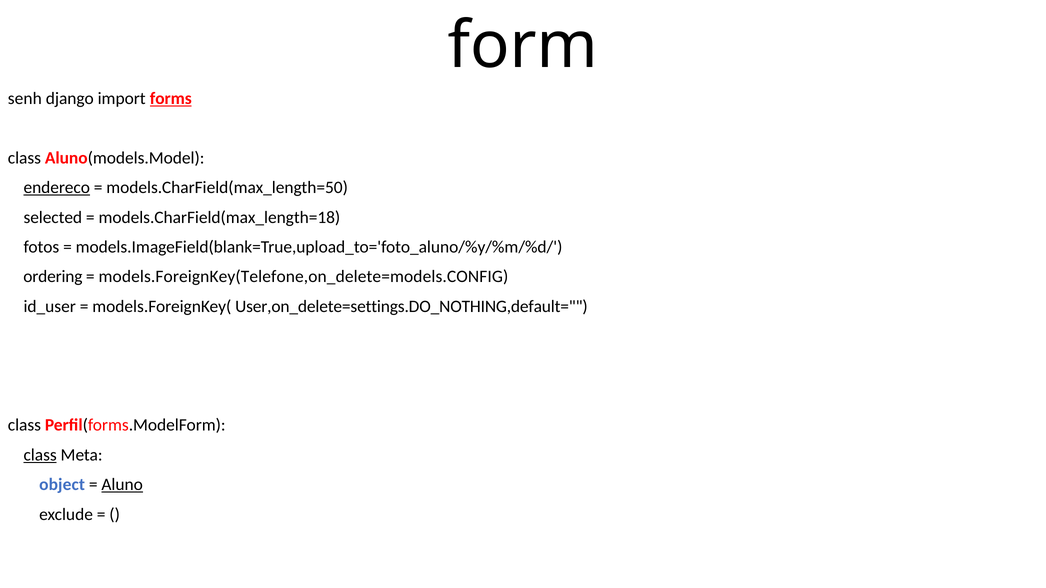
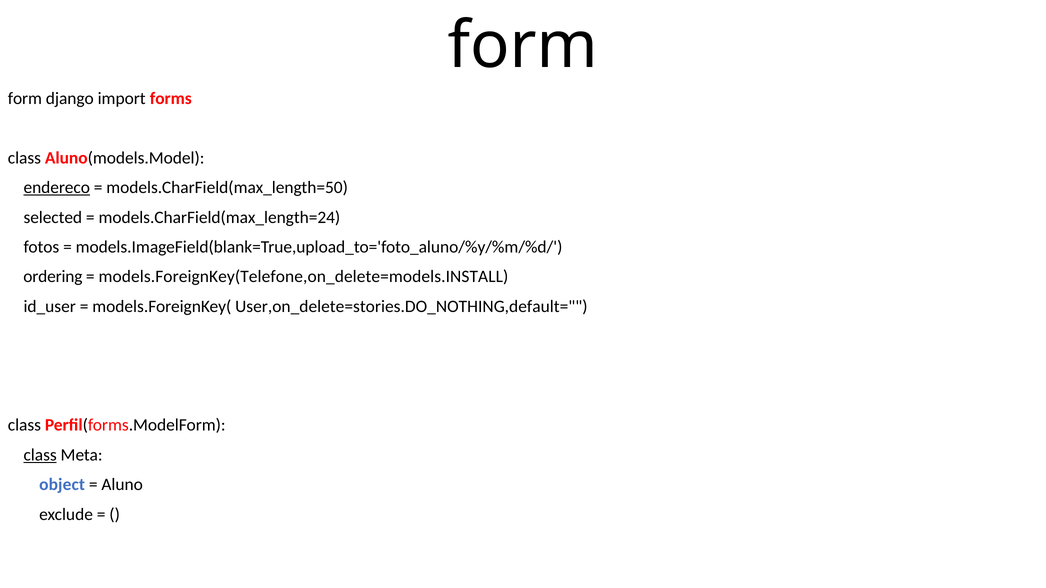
senh at (25, 99): senh -> form
forms underline: present -> none
models.CharField(max_length=18: models.CharField(max_length=18 -> models.CharField(max_length=24
models.ForeignKey(Telefone,on_delete=models.CONFIG: models.ForeignKey(Telefone,on_delete=models.CONFIG -> models.ForeignKey(Telefone,on_delete=models.INSTALL
User,on_delete=settings.DO_NOTHING,default=: User,on_delete=settings.DO_NOTHING,default= -> User,on_delete=stories.DO_NOTHING,default=
Aluno underline: present -> none
